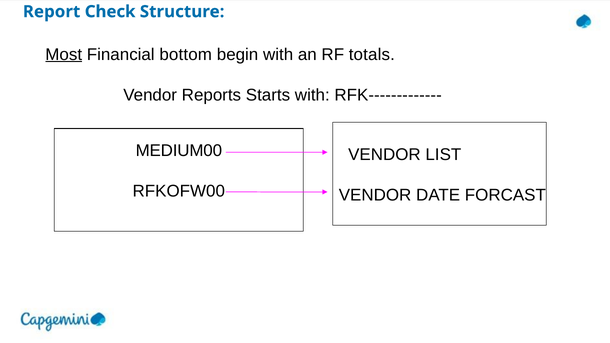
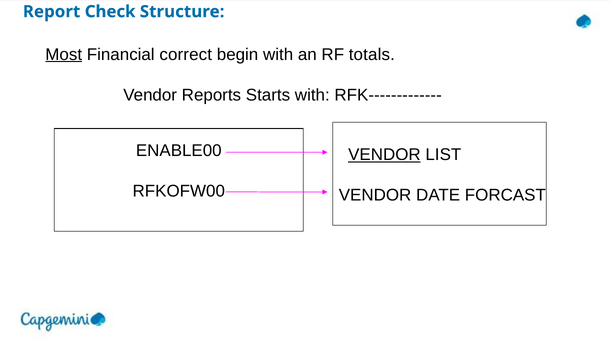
bottom: bottom -> correct
MEDIUM00: MEDIUM00 -> ENABLE00
VENDOR at (384, 155) underline: none -> present
